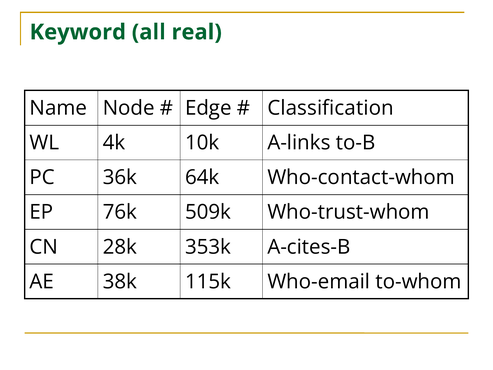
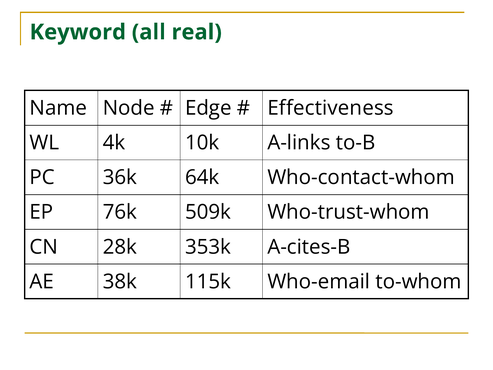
Classification: Classification -> Effectiveness
